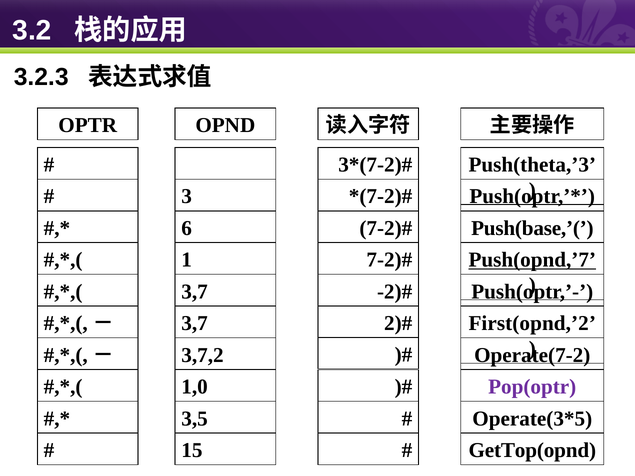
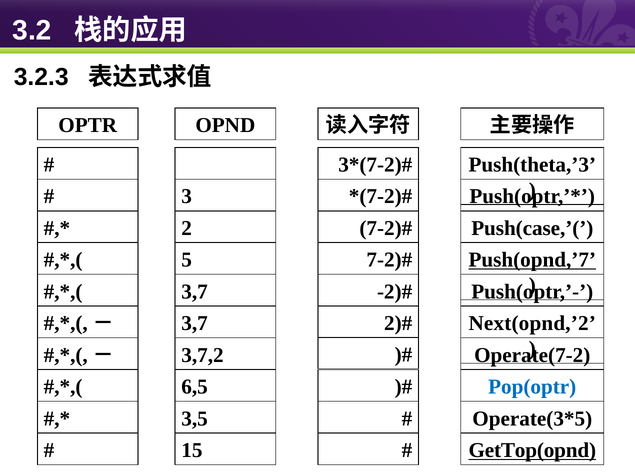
6: 6 -> 2
Push(base,’(: Push(base,’( -> Push(case,’(
1: 1 -> 5
First(opnd,’2: First(opnd,’2 -> Next(opnd,’2
1,0: 1,0 -> 6,5
Pop(optr colour: purple -> blue
GetTop(opnd underline: none -> present
